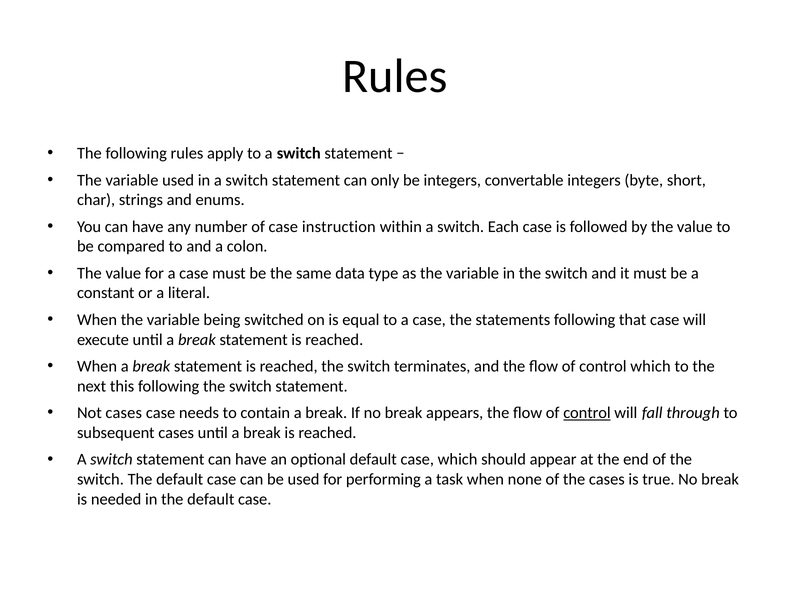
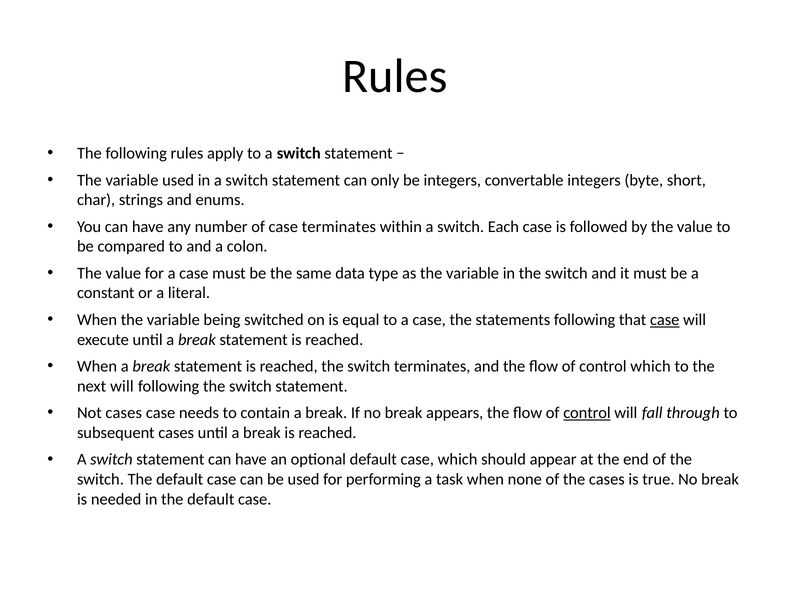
case instruction: instruction -> terminates
case at (665, 320) underline: none -> present
next this: this -> will
